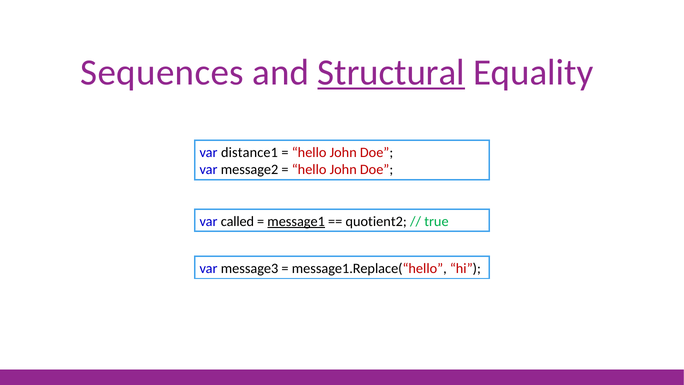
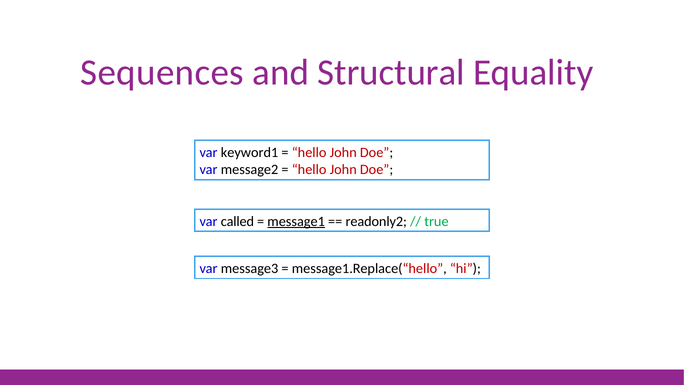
Structural underline: present -> none
distance1: distance1 -> keyword1
quotient2: quotient2 -> readonly2
